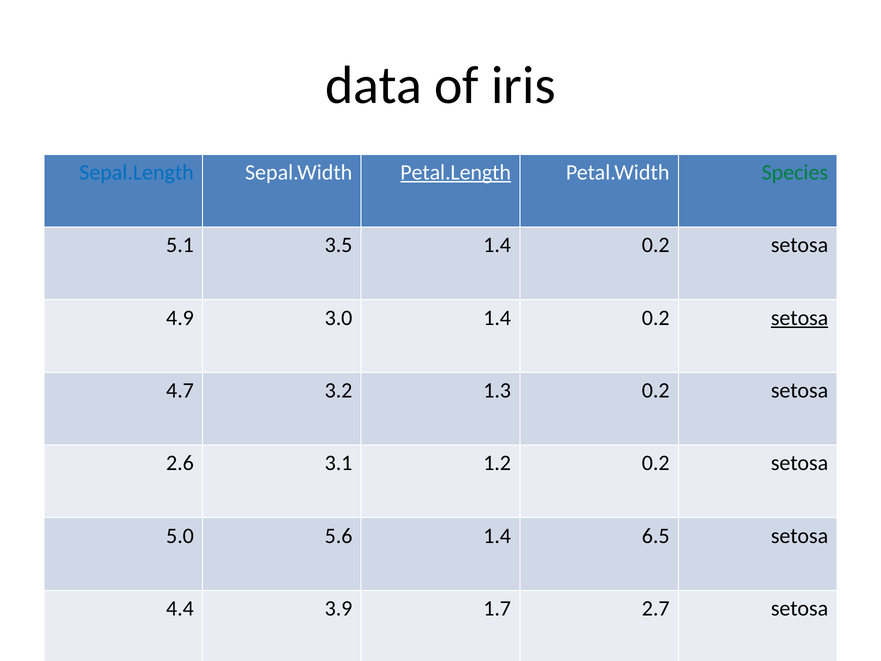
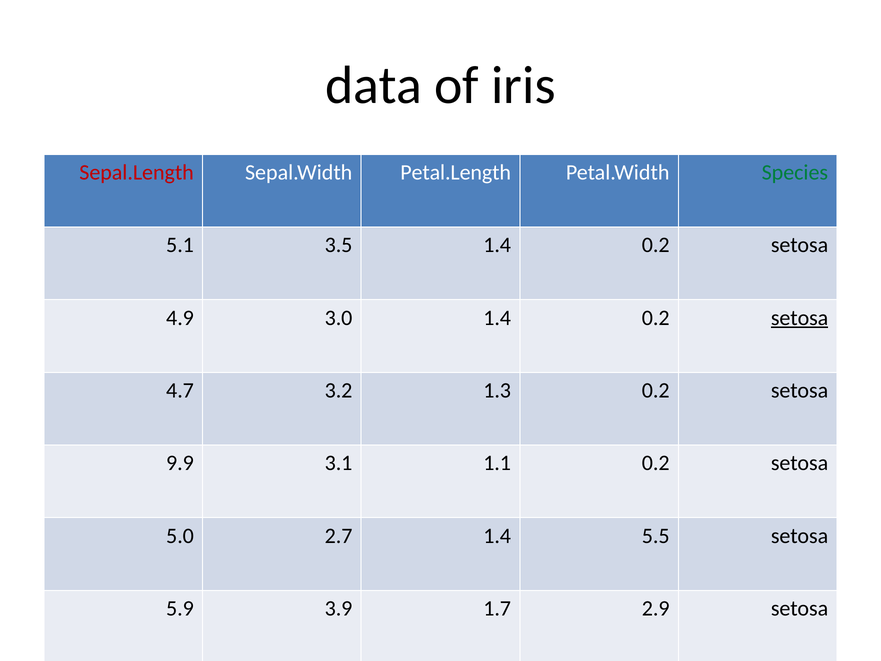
Sepal.Length colour: blue -> red
Petal.Length underline: present -> none
2.6: 2.6 -> 9.9
1.2: 1.2 -> 1.1
5.6: 5.6 -> 2.7
6.5: 6.5 -> 5.5
4.4: 4.4 -> 5.9
2.7: 2.7 -> 2.9
